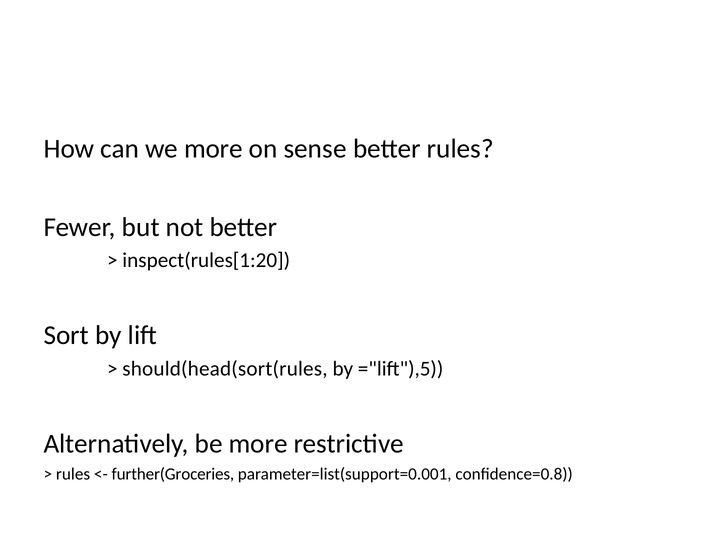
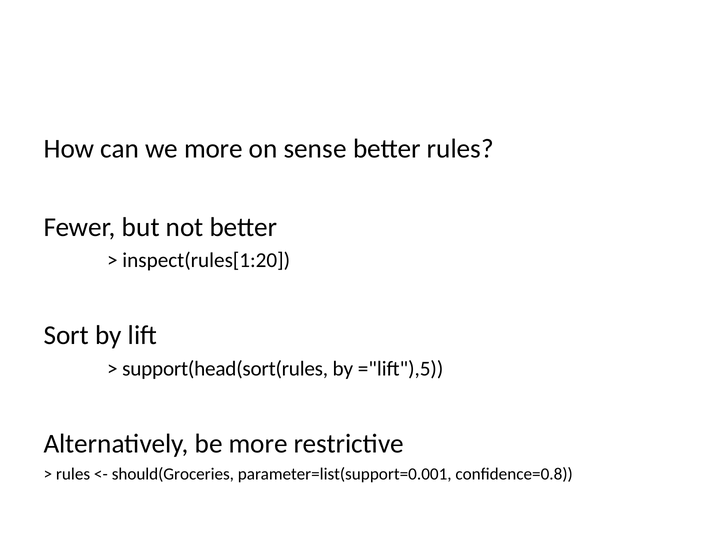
should(head(sort(rules: should(head(sort(rules -> support(head(sort(rules
further(Groceries: further(Groceries -> should(Groceries
